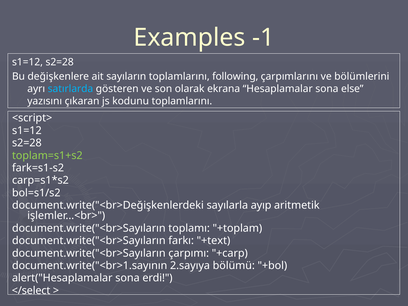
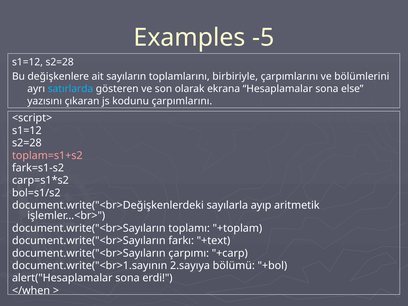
-1: -1 -> -5
following: following -> birbiriyle
kodunu toplamlarını: toplamlarını -> çarpımlarını
toplam=s1+s2 colour: light green -> pink
</select: </select -> </when
